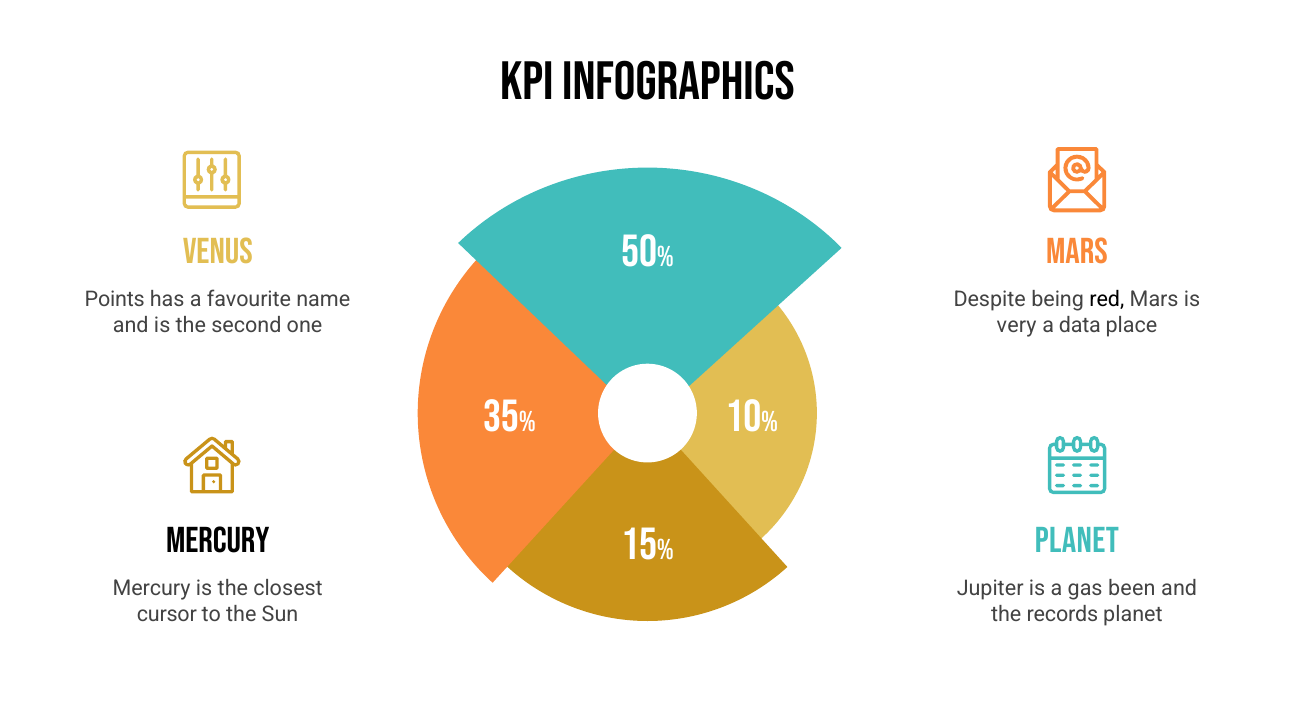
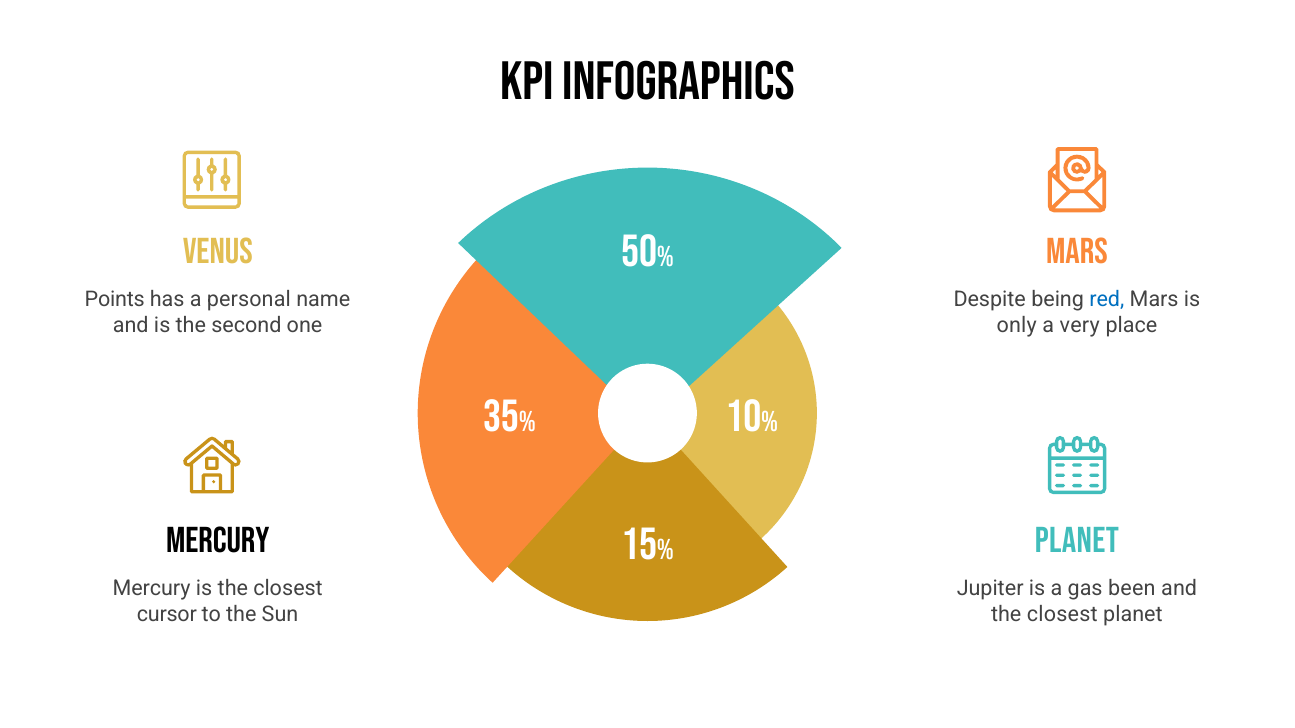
favourite: favourite -> personal
red colour: black -> blue
very: very -> only
data: data -> very
records at (1062, 614): records -> closest
